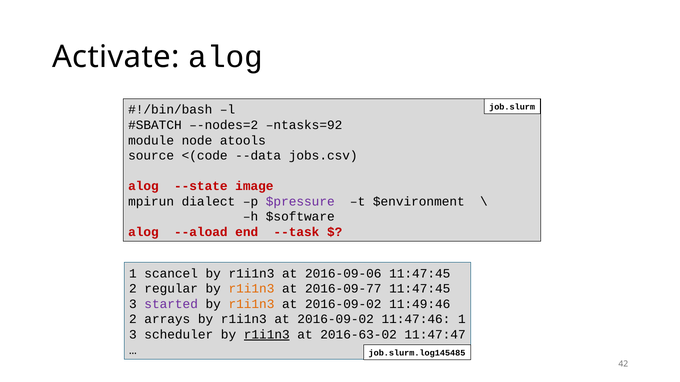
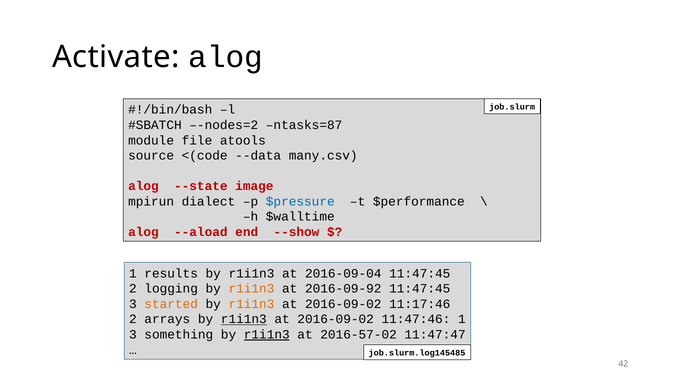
ntasks=92: ntasks=92 -> ntasks=87
node: node -> file
jobs.csv: jobs.csv -> many.csv
$pressure colour: purple -> blue
$environment: $environment -> $performance
$software: $software -> $walltime
--task: --task -> --show
scancel: scancel -> results
2016-09-06: 2016-09-06 -> 2016-09-04
regular: regular -> logging
2016-09-77: 2016-09-77 -> 2016-09-92
started colour: purple -> orange
11:49:46: 11:49:46 -> 11:17:46
r1i1n3 at (244, 320) underline: none -> present
scheduler: scheduler -> something
2016-63-02: 2016-63-02 -> 2016-57-02
